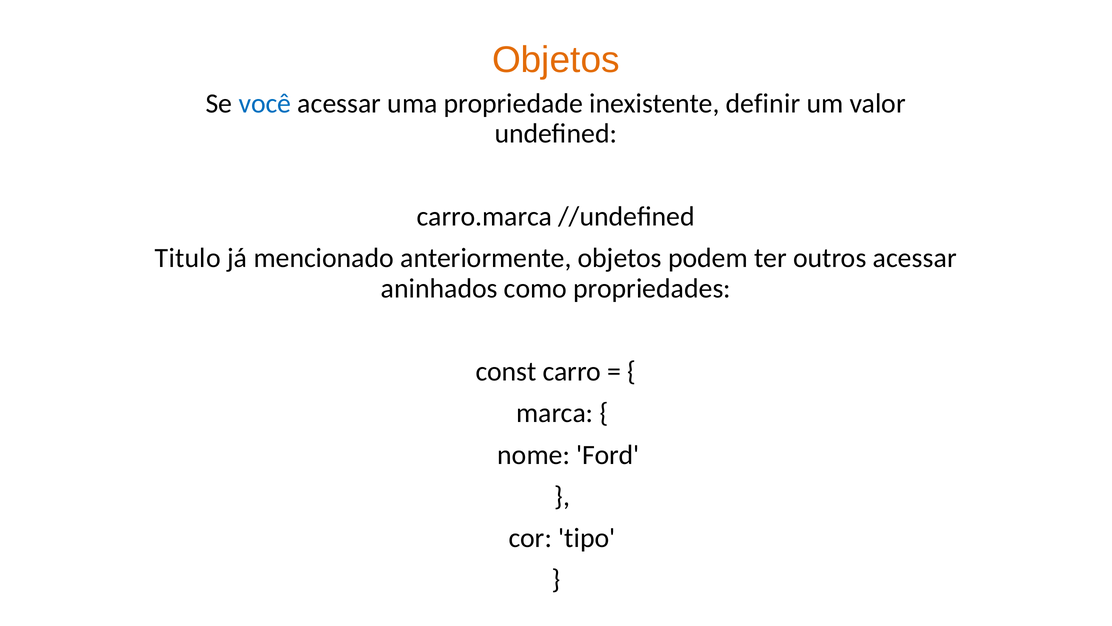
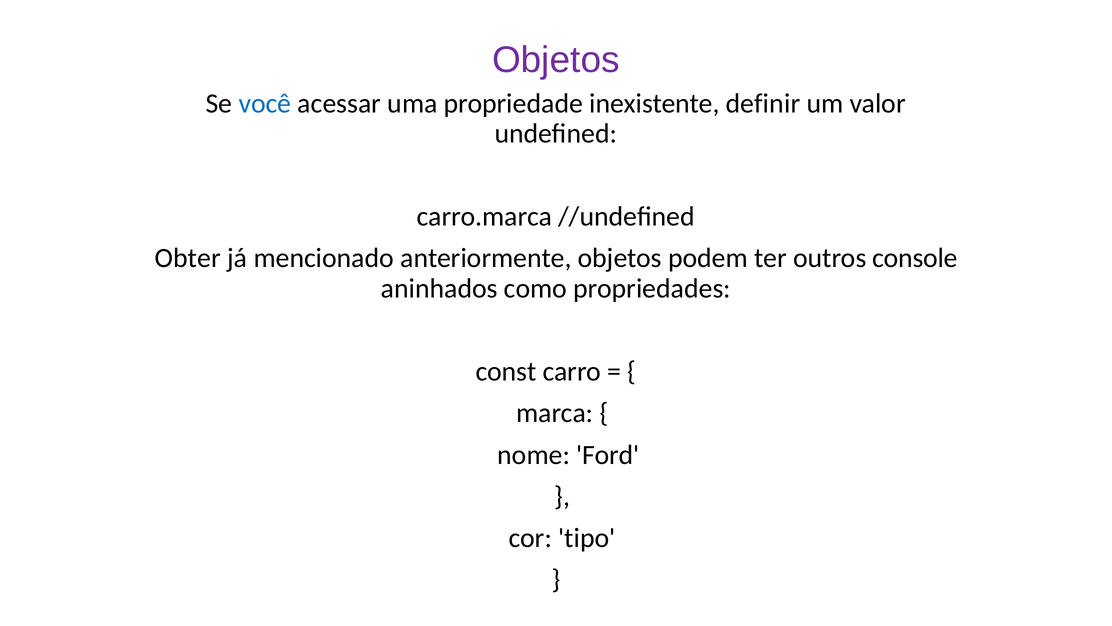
Objetos at (556, 60) colour: orange -> purple
Titulo: Titulo -> Obter
outros acessar: acessar -> console
